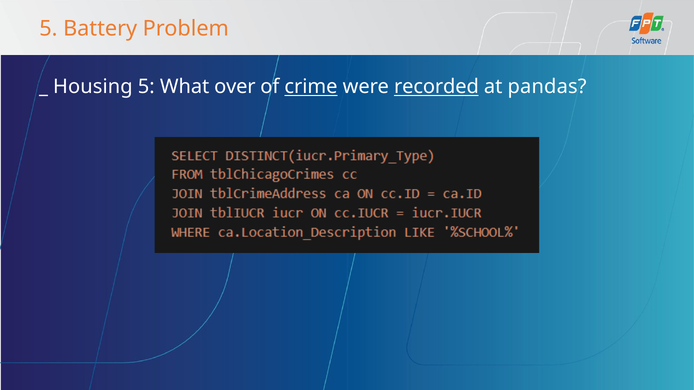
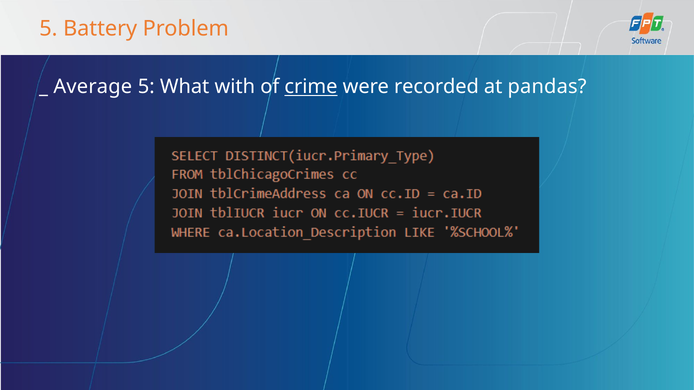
Housing: Housing -> Average
over: over -> with
recorded underline: present -> none
